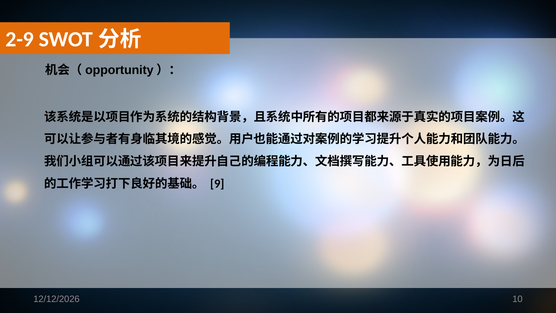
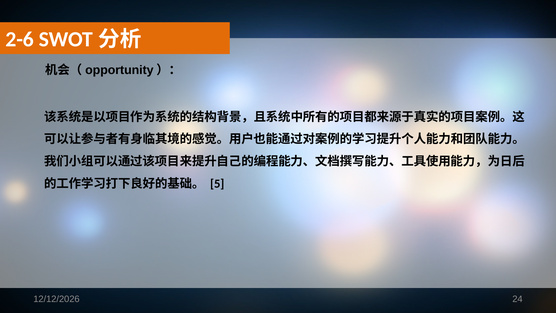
2-9: 2-9 -> 2-6
9: 9 -> 5
10: 10 -> 24
